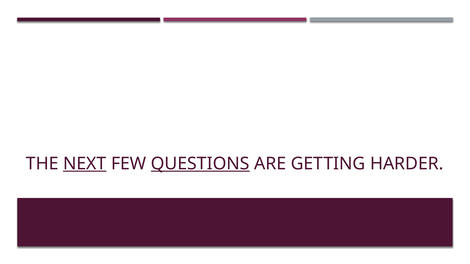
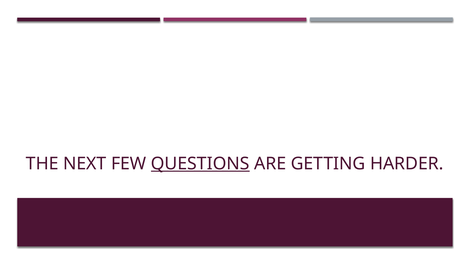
NEXT underline: present -> none
